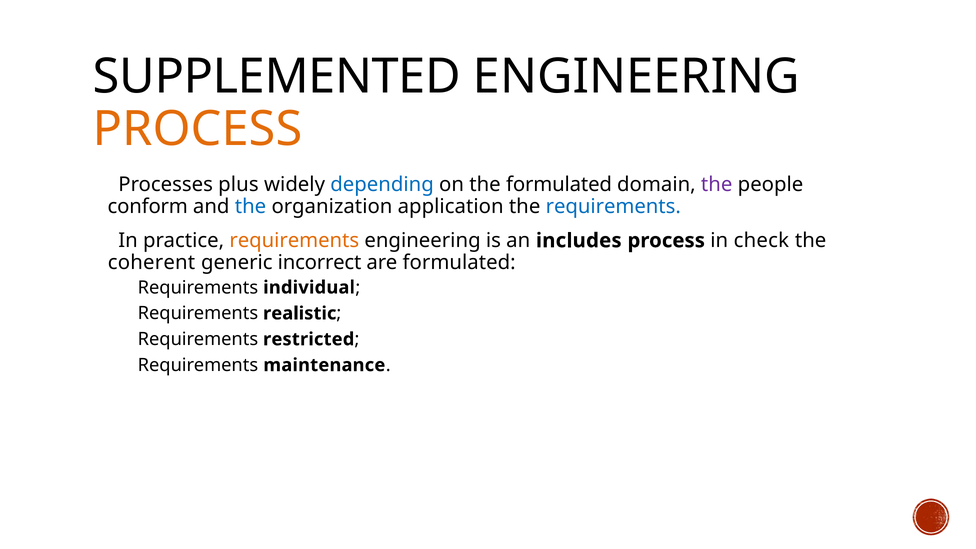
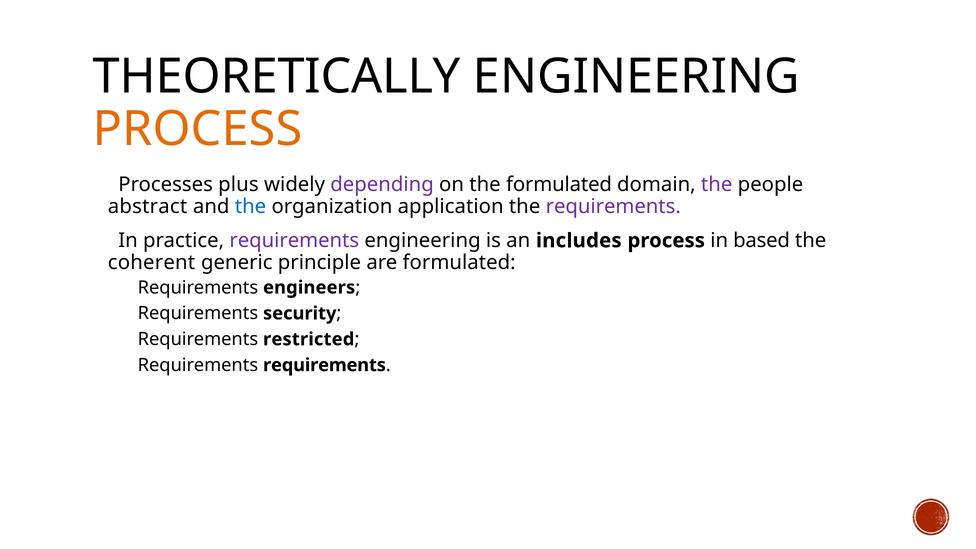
SUPPLEMENTED: SUPPLEMENTED -> THEORETICALLY
depending colour: blue -> purple
conform: conform -> abstract
requirements at (613, 206) colour: blue -> purple
requirements at (294, 241) colour: orange -> purple
check: check -> based
incorrect: incorrect -> principle
individual: individual -> engineers
realistic: realistic -> security
maintenance at (324, 365): maintenance -> requirements
